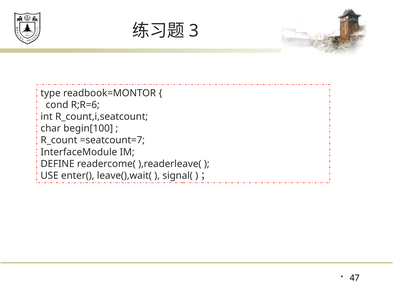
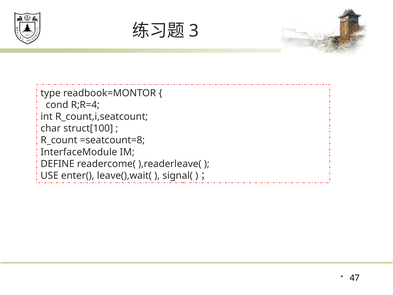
R;R=6: R;R=6 -> R;R=4
begin[100: begin[100 -> struct[100
=seatcount=7: =seatcount=7 -> =seatcount=8
